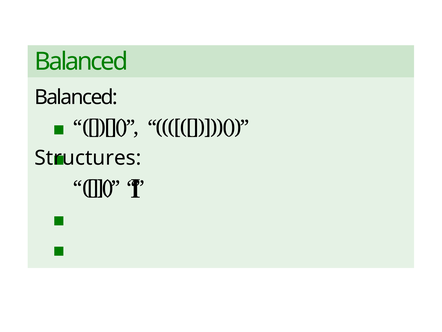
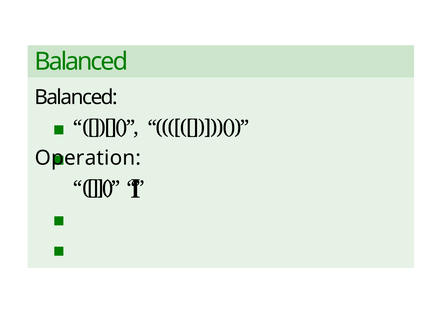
Structures: Structures -> Operation
